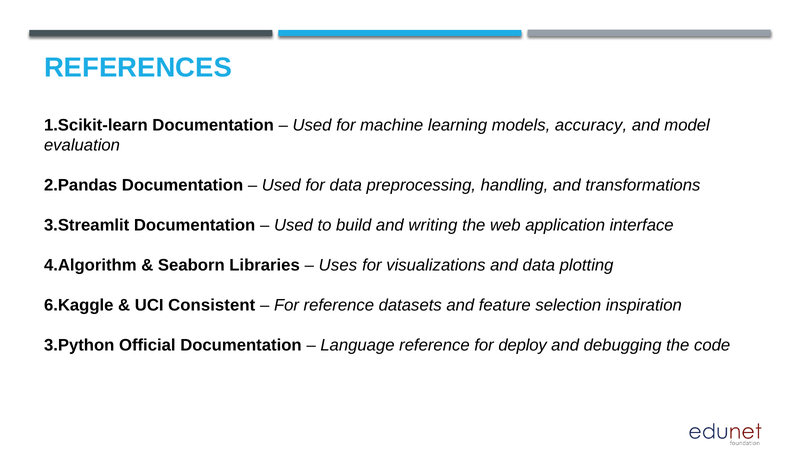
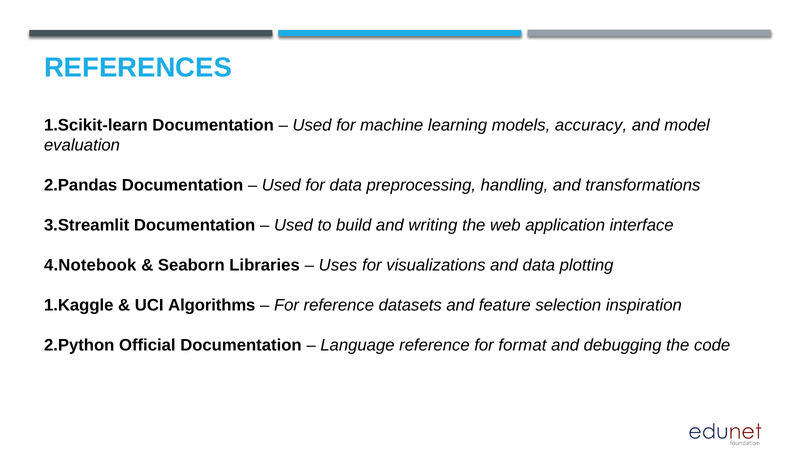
4.Algorithm: 4.Algorithm -> 4.Notebook
6.Kaggle: 6.Kaggle -> 1.Kaggle
Consistent: Consistent -> Algorithms
3.Python: 3.Python -> 2.Python
deploy: deploy -> format
